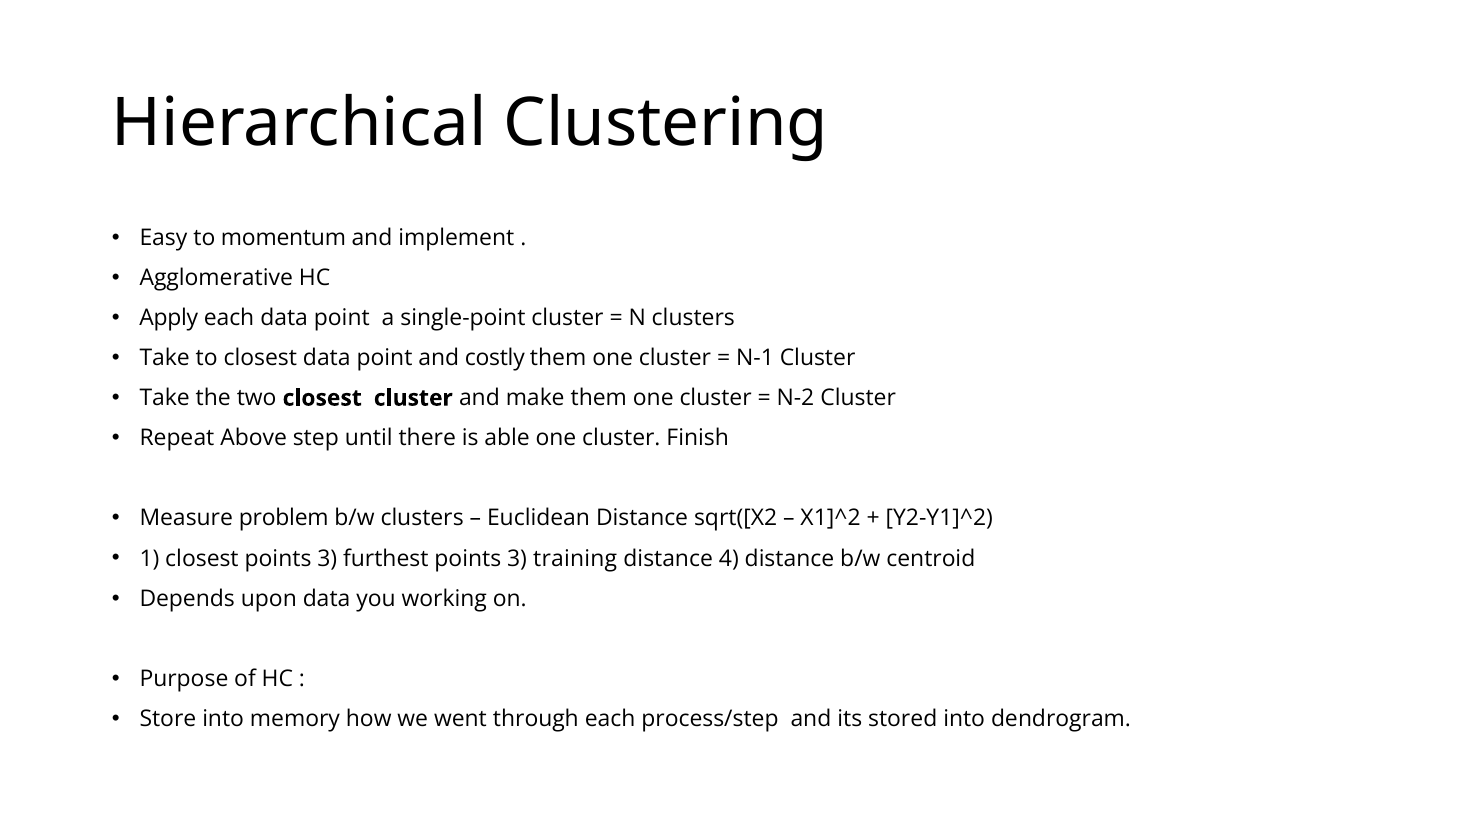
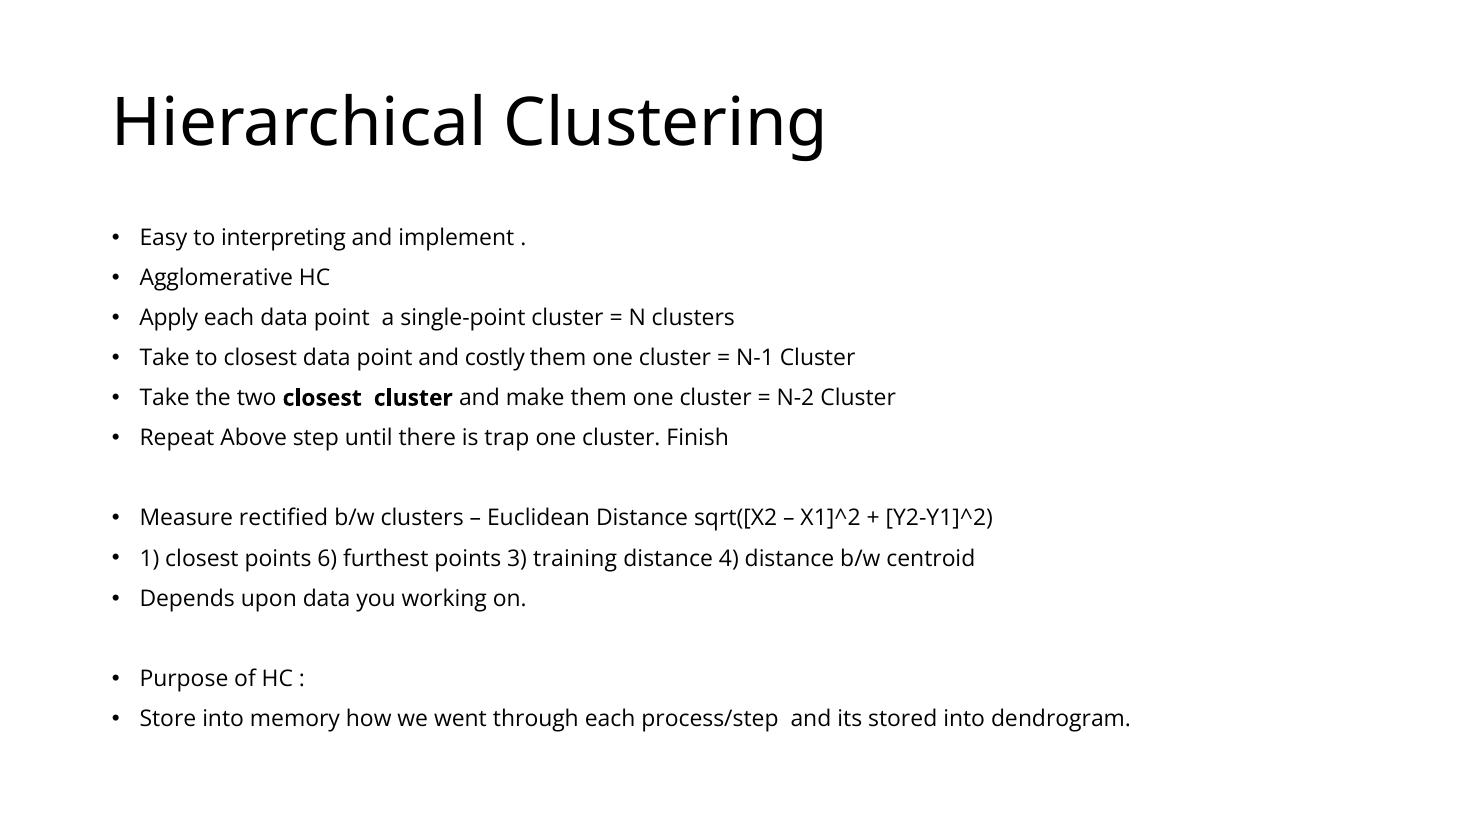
momentum: momentum -> interpreting
able: able -> trap
problem: problem -> rectified
closest points 3: 3 -> 6
